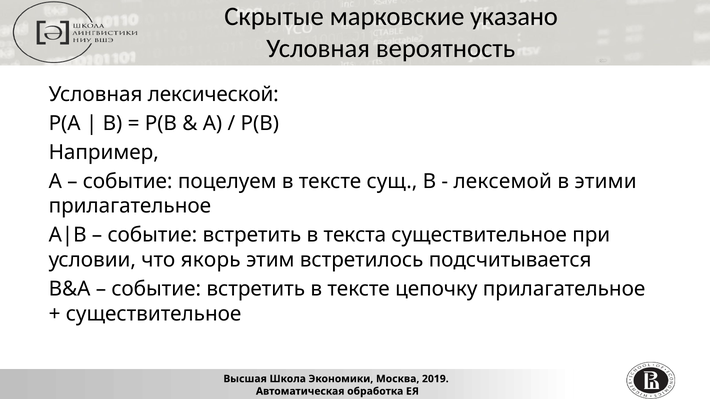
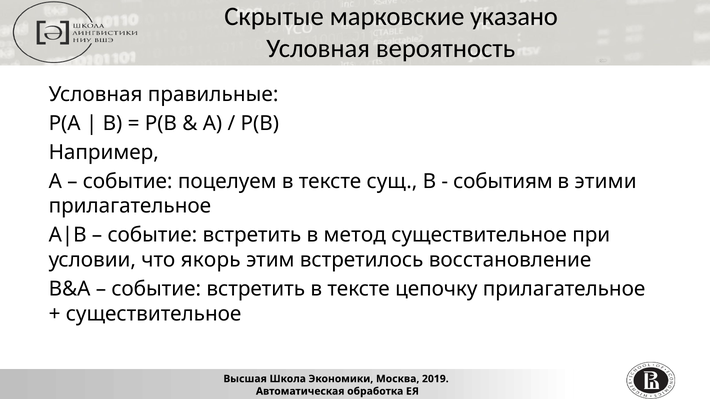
лексической: лексической -> правильные
лексемой: лексемой -> событиям
текста: текста -> метод
подсчитывается: подсчитывается -> восстановление
